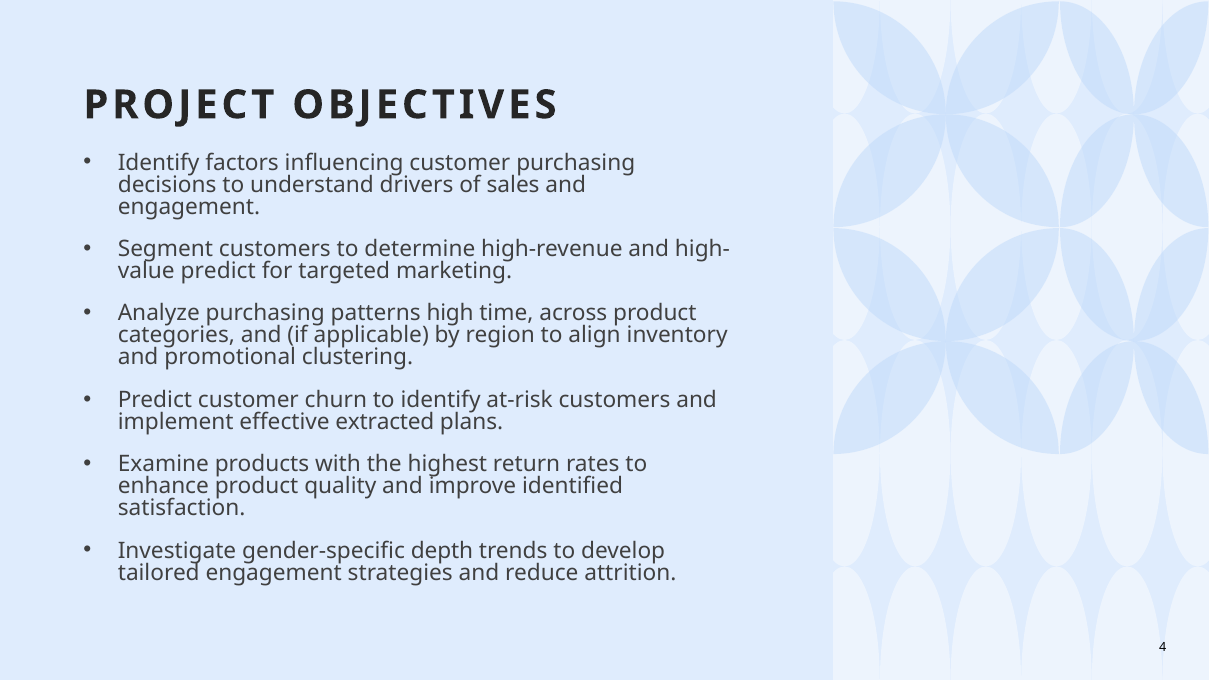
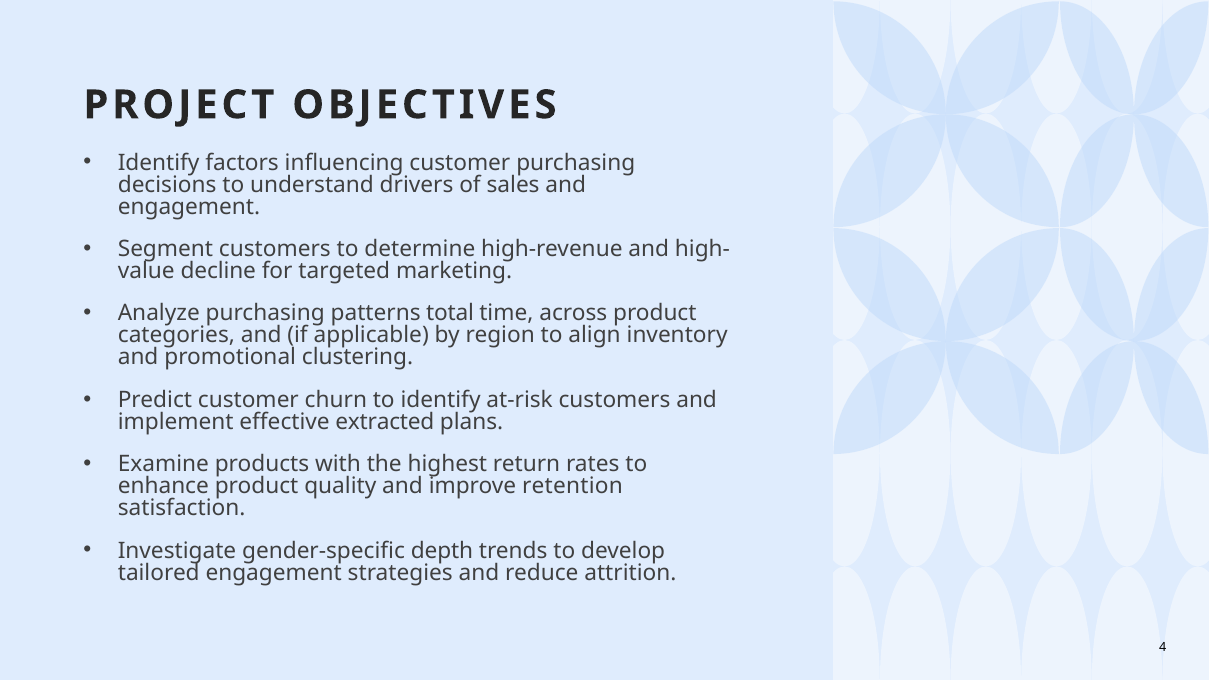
predict at (218, 271): predict -> decline
high: high -> total
identified: identified -> retention
